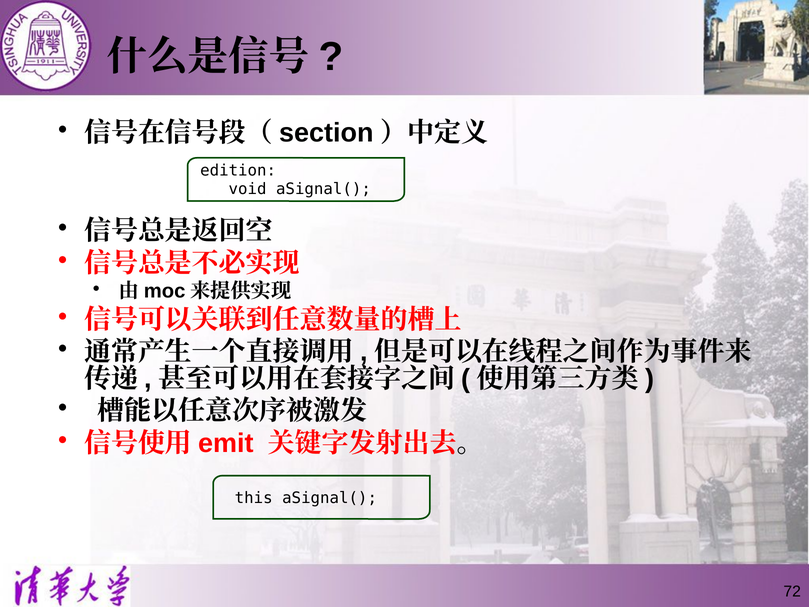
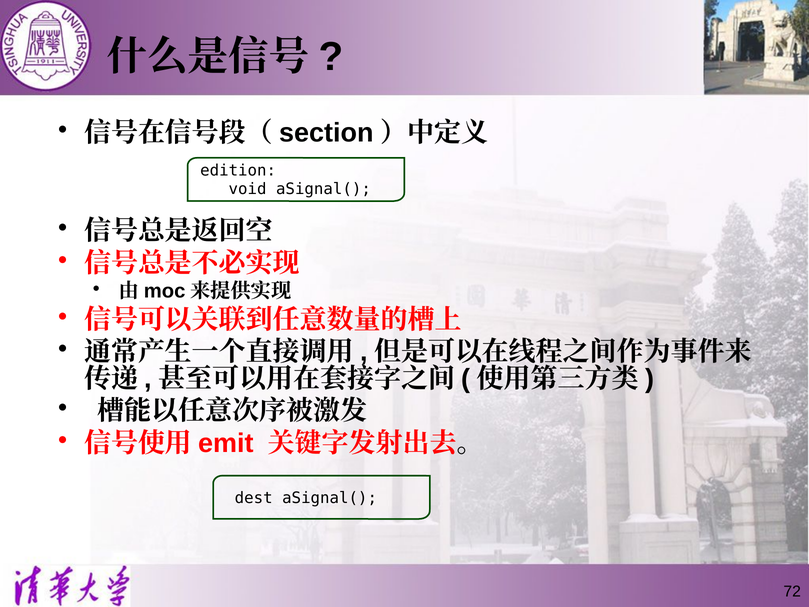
this: this -> dest
